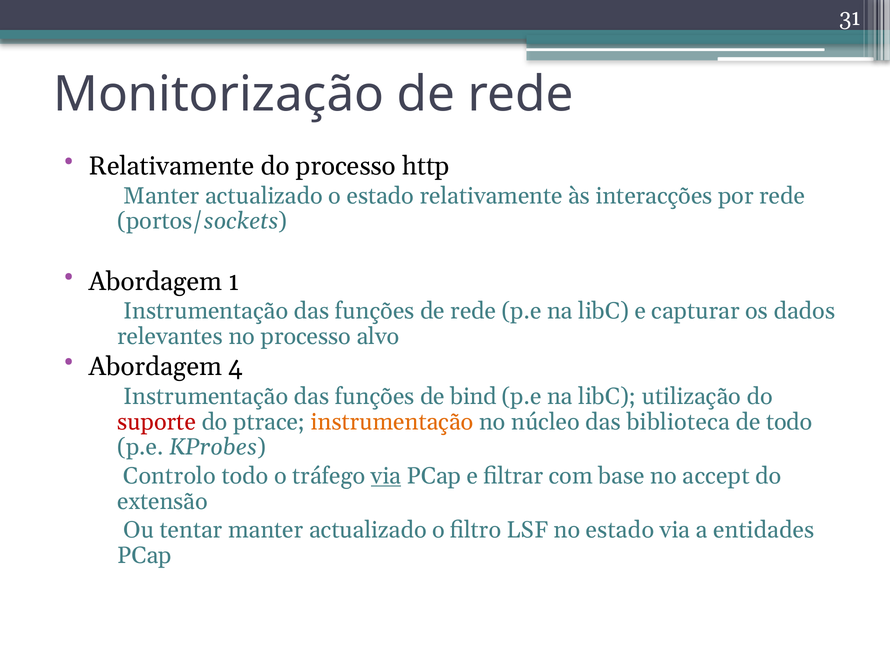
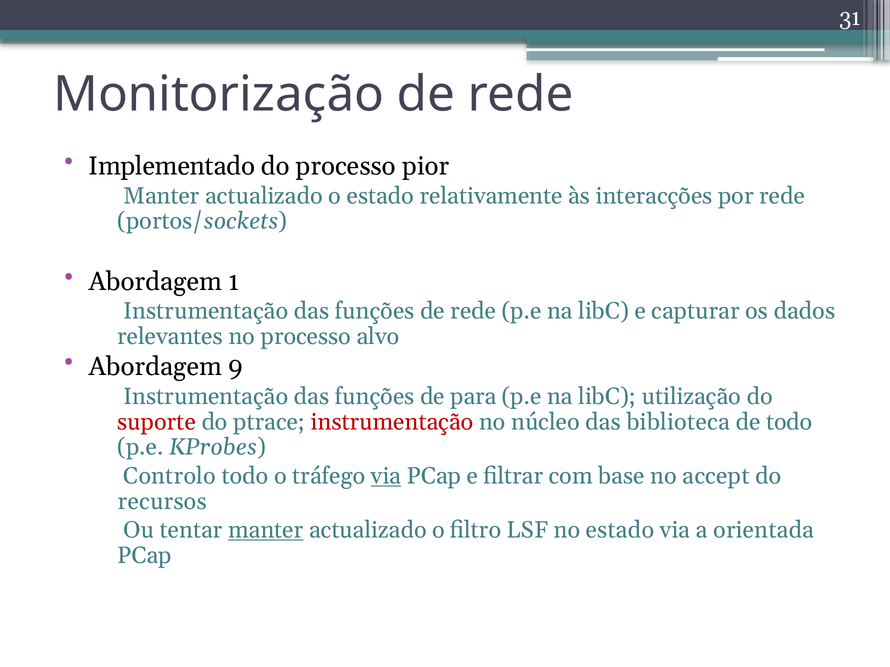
Relativamente at (172, 166): Relativamente -> Implementado
http: http -> pior
4: 4 -> 9
bind: bind -> para
instrumentação at (392, 422) colour: orange -> red
extensão: extensão -> recursos
manter at (266, 530) underline: none -> present
entidades: entidades -> orientada
